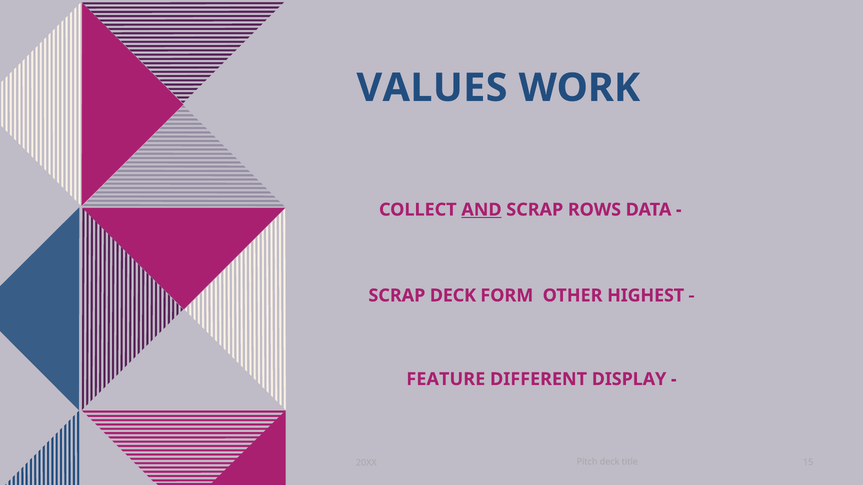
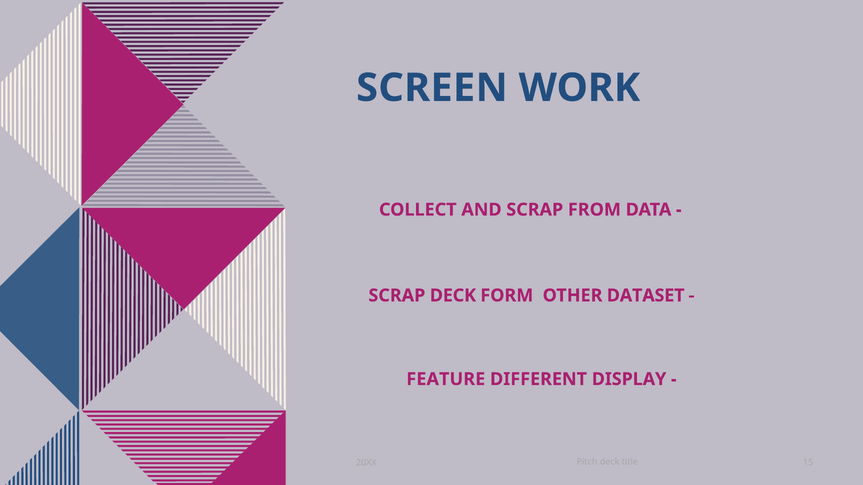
VALUES: VALUES -> SCREEN
AND underline: present -> none
ROWS: ROWS -> FROM
HIGHEST: HIGHEST -> DATASET
